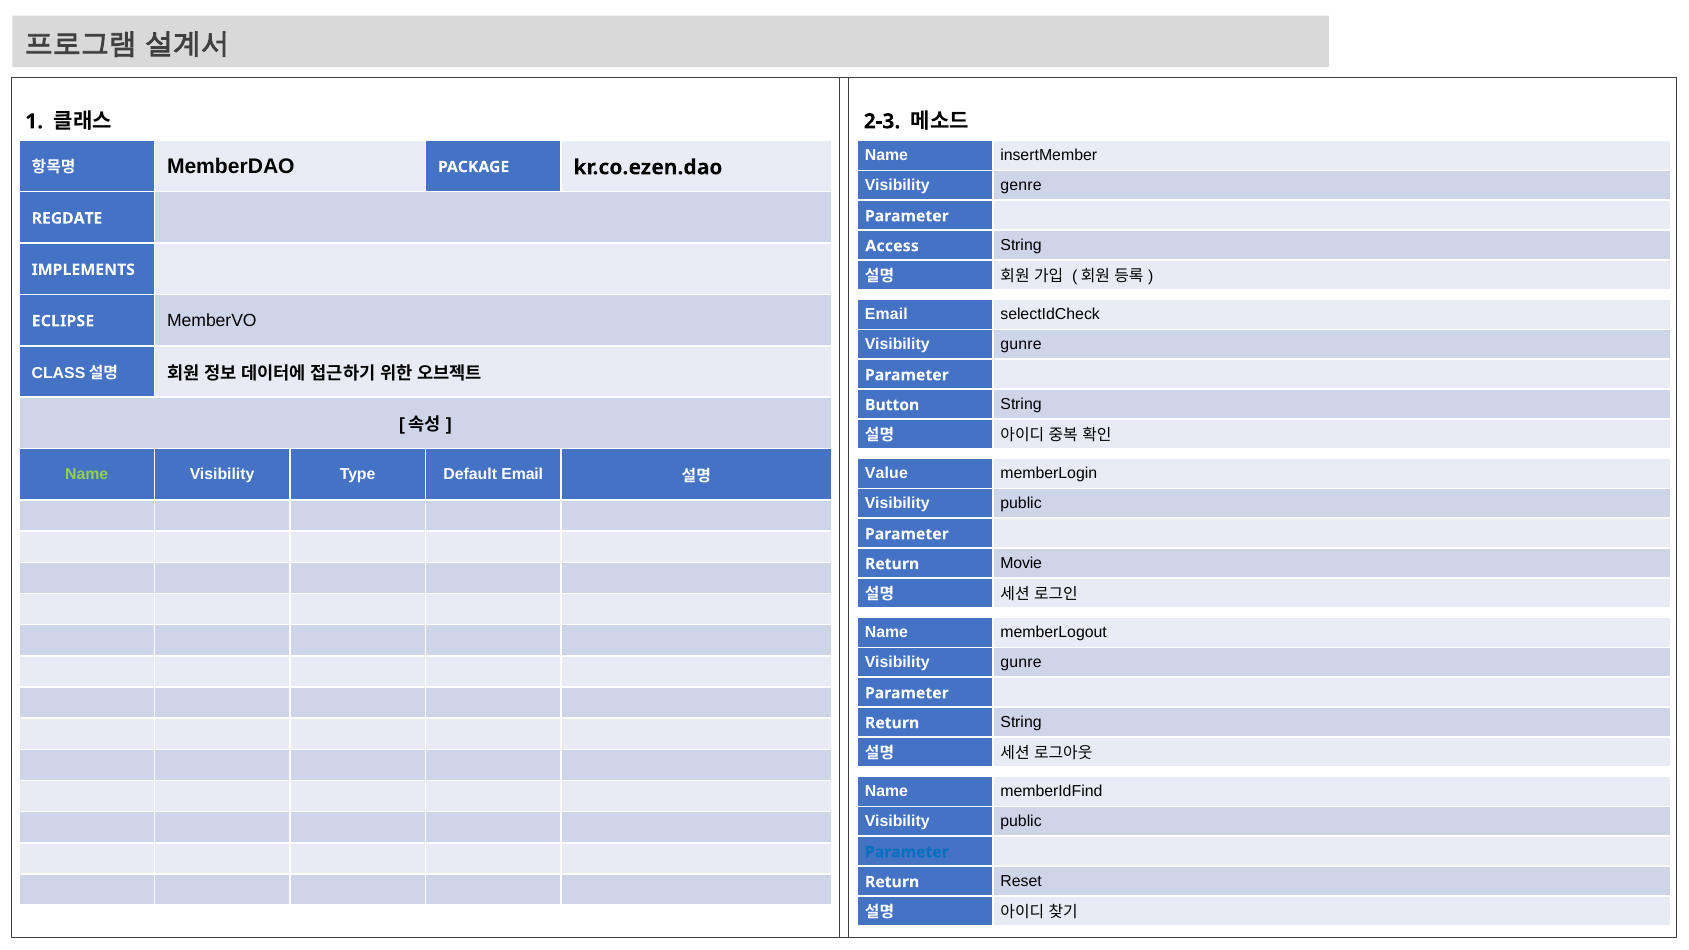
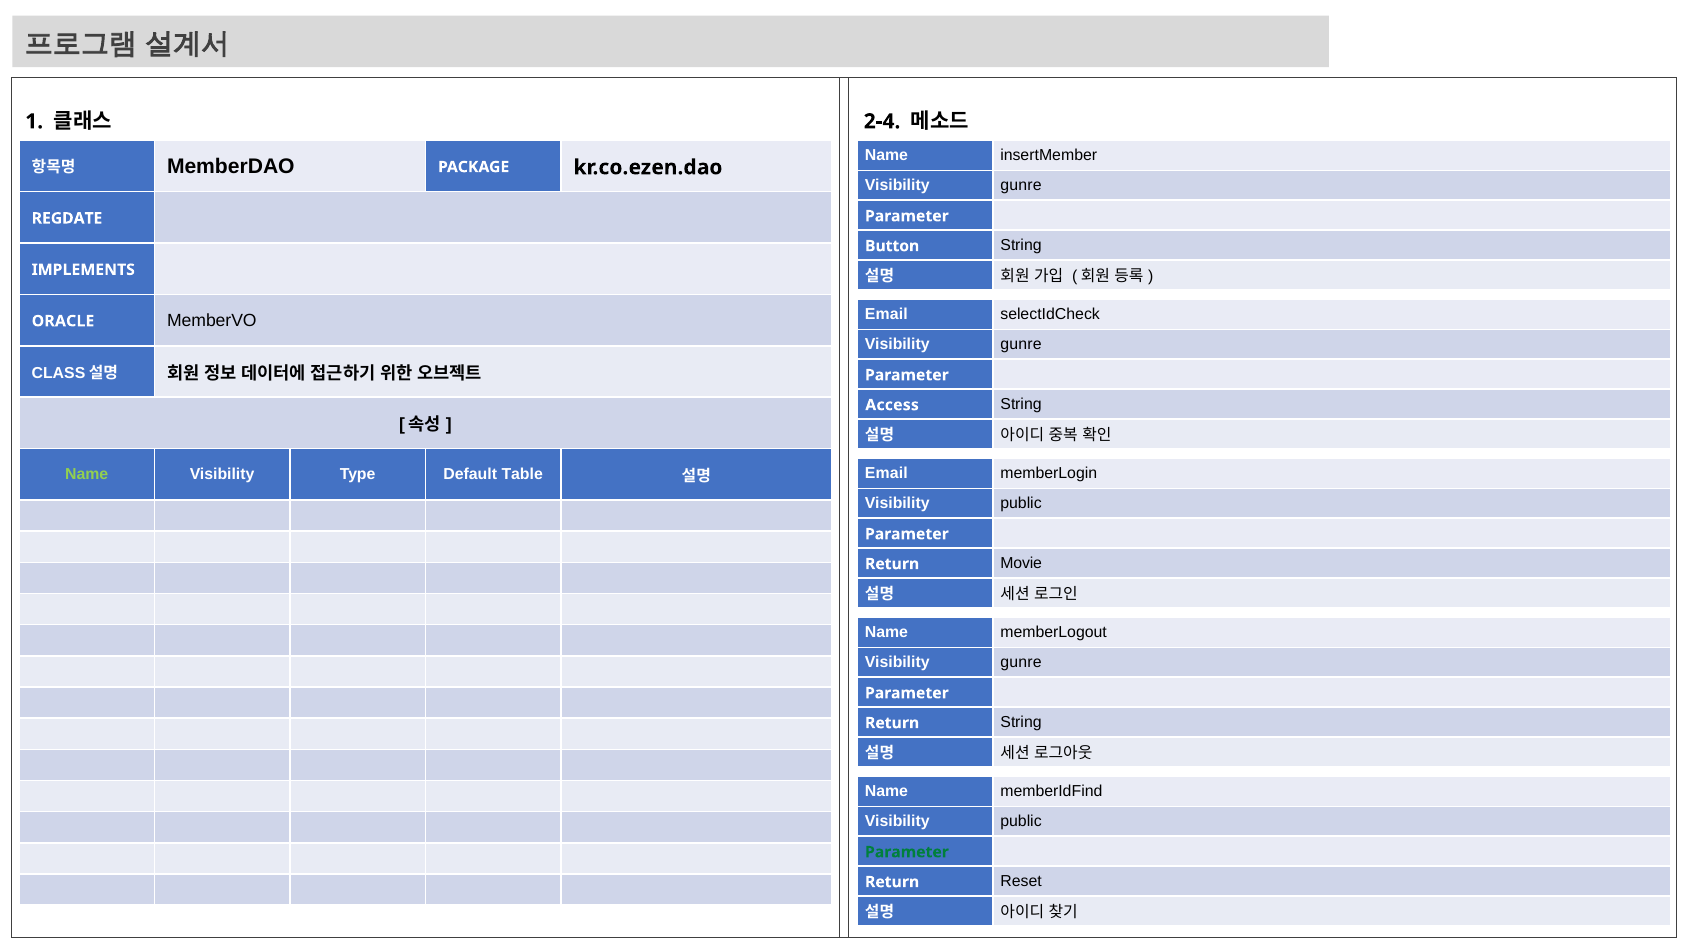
2-3: 2-3 -> 2-4
genre at (1021, 186): genre -> gunre
Access: Access -> Button
ECLIPSE: ECLIPSE -> ORACLE
Button: Button -> Access
Value at (886, 474): Value -> Email
Default Email: Email -> Table
Parameter at (907, 852) colour: blue -> green
